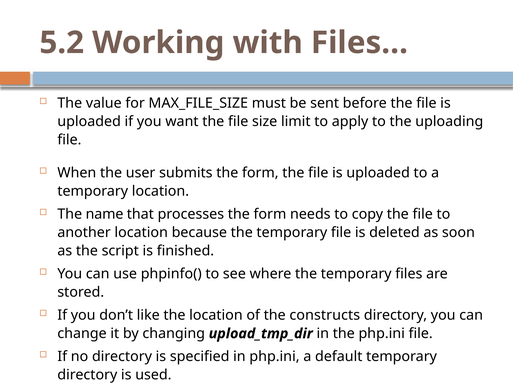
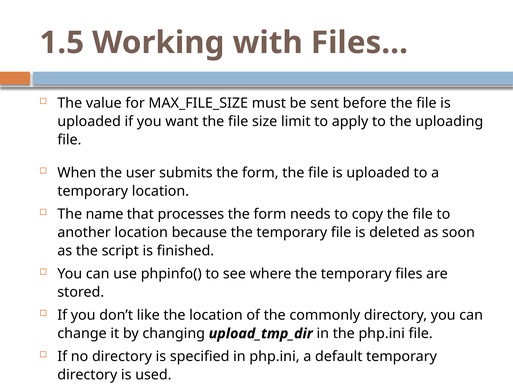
5.2: 5.2 -> 1.5
constructs: constructs -> commonly
